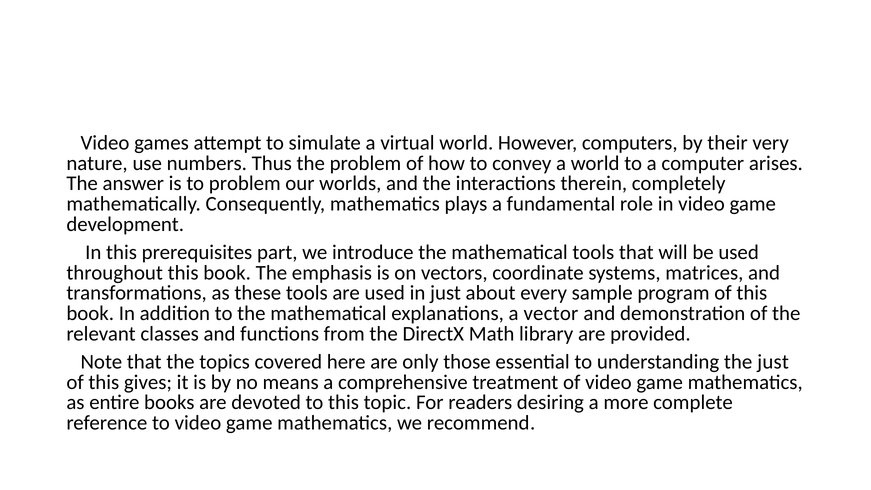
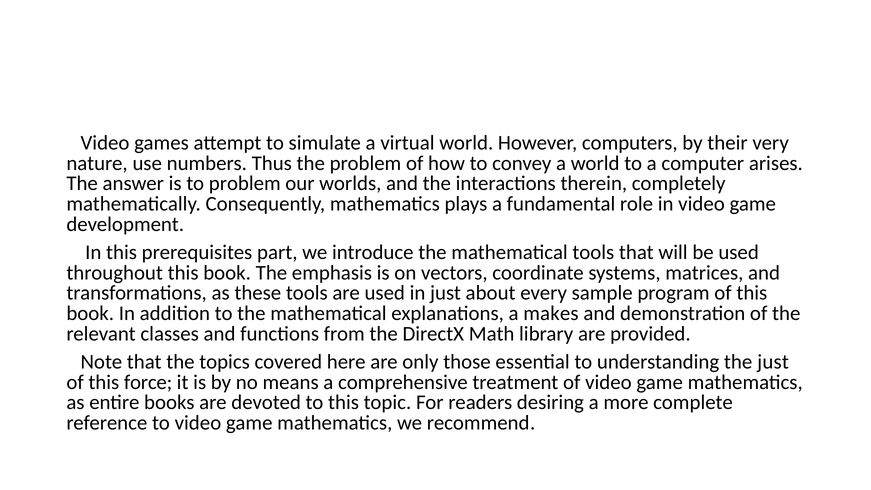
vector: vector -> makes
gives: gives -> force
